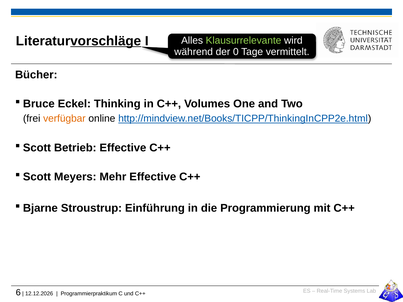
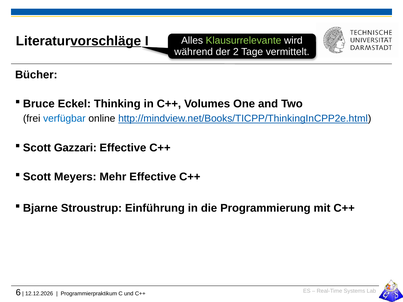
0: 0 -> 2
verfügbar colour: orange -> blue
Betrieb: Betrieb -> Gazzari
